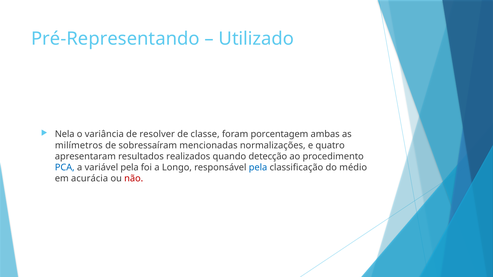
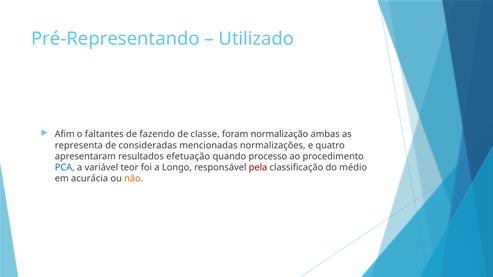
Nela: Nela -> Afim
variância: variância -> faltantes
resolver: resolver -> fazendo
porcentagem: porcentagem -> normalização
milímetros: milímetros -> representa
sobressaíram: sobressaíram -> consideradas
realizados: realizados -> efetuação
detecção: detecção -> processo
variável pela: pela -> teor
pela at (258, 168) colour: blue -> red
não colour: red -> orange
